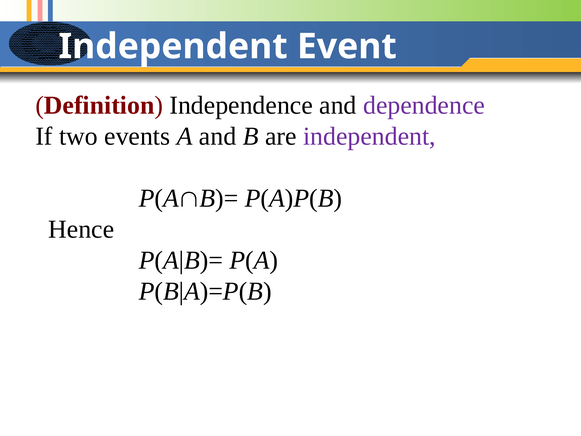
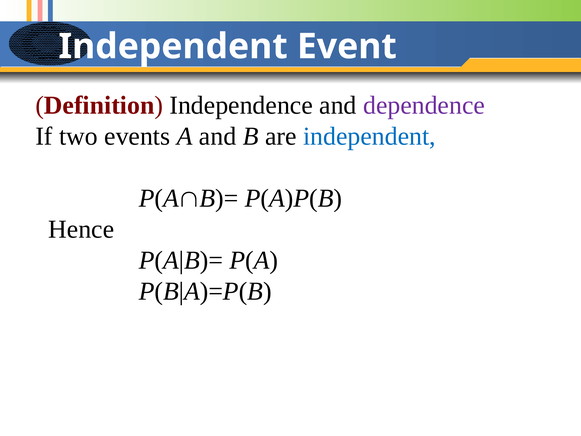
independent at (369, 136) colour: purple -> blue
